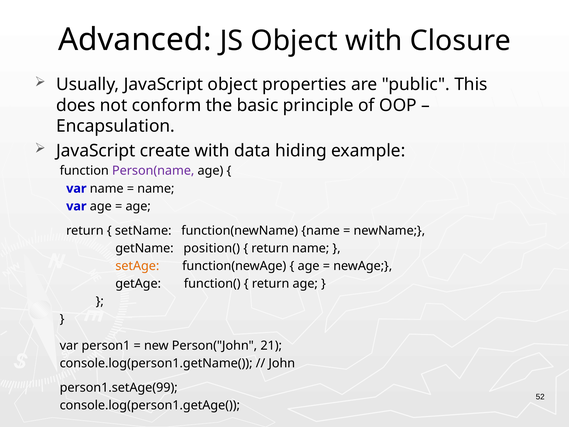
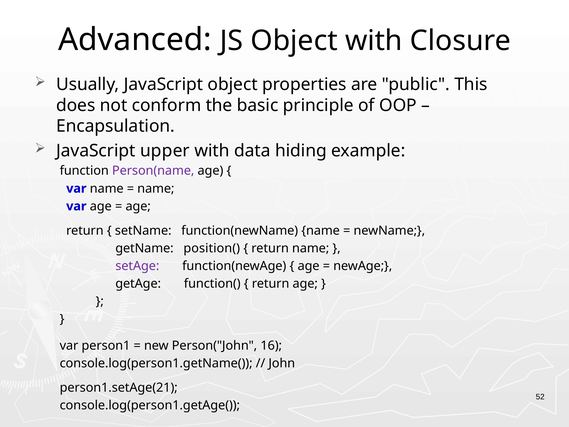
create: create -> upper
setAge colour: orange -> purple
21: 21 -> 16
person1.setAge(99: person1.setAge(99 -> person1.setAge(21
